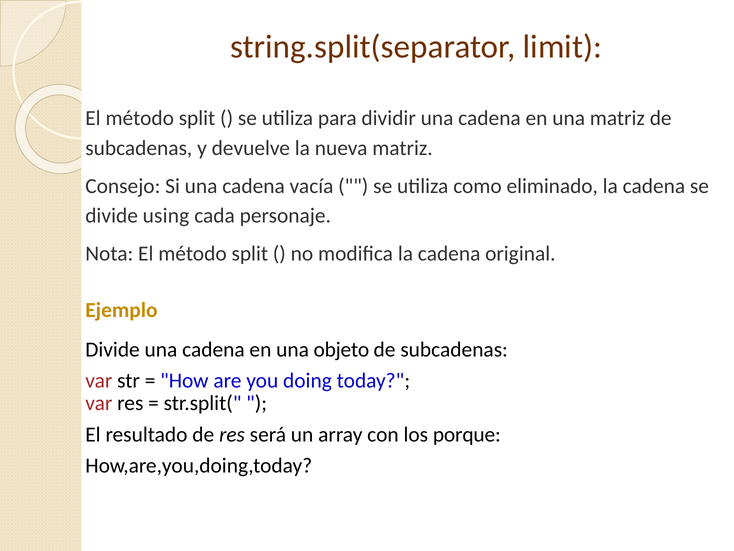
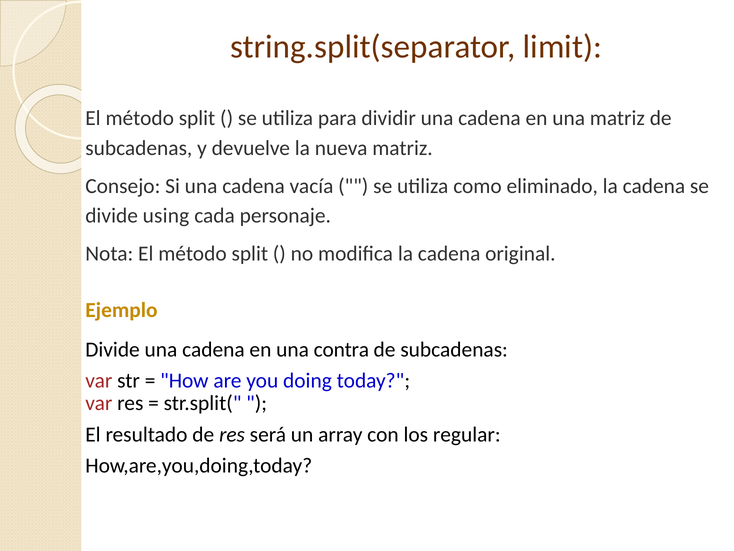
objeto: objeto -> contra
porque: porque -> regular
